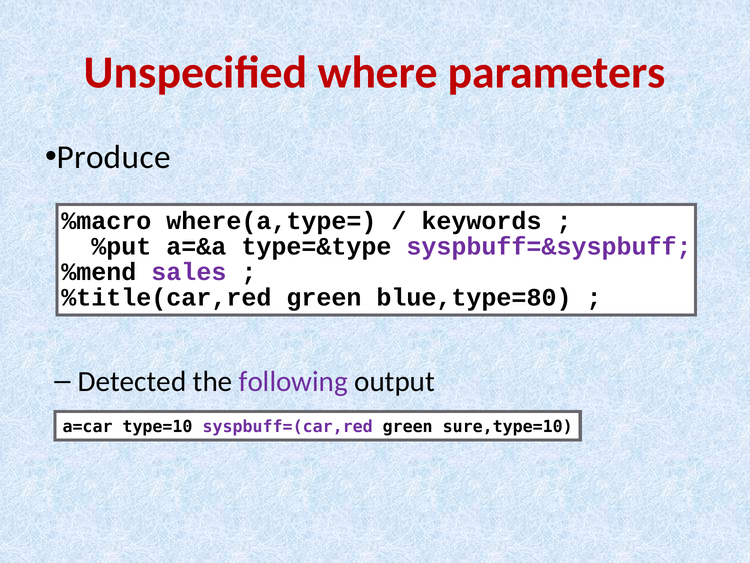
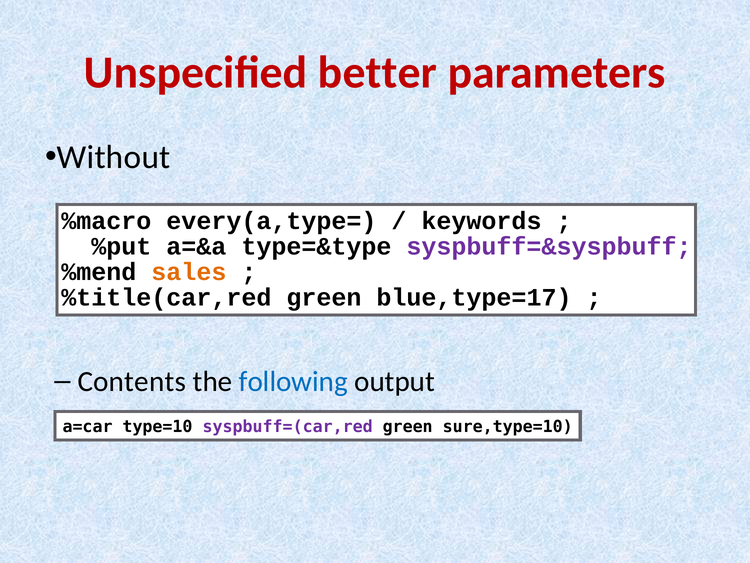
where: where -> better
Produce: Produce -> Without
where(a,type=: where(a,type= -> every(a,type=
sales colour: purple -> orange
blue,type=80: blue,type=80 -> blue,type=17
Detected: Detected -> Contents
following colour: purple -> blue
